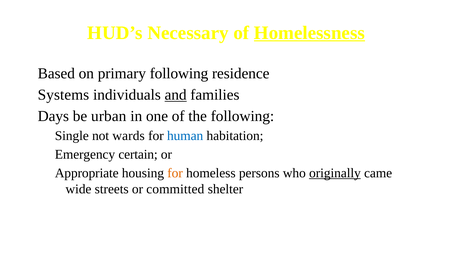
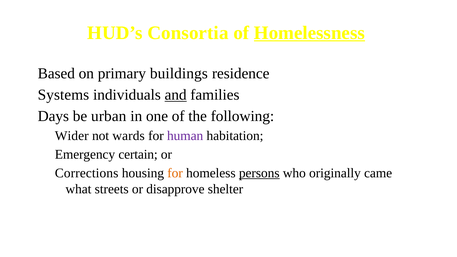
Necessary: Necessary -> Consortia
primary following: following -> buildings
Single: Single -> Wider
human colour: blue -> purple
Appropriate: Appropriate -> Corrections
persons underline: none -> present
originally underline: present -> none
wide: wide -> what
committed: committed -> disapprove
